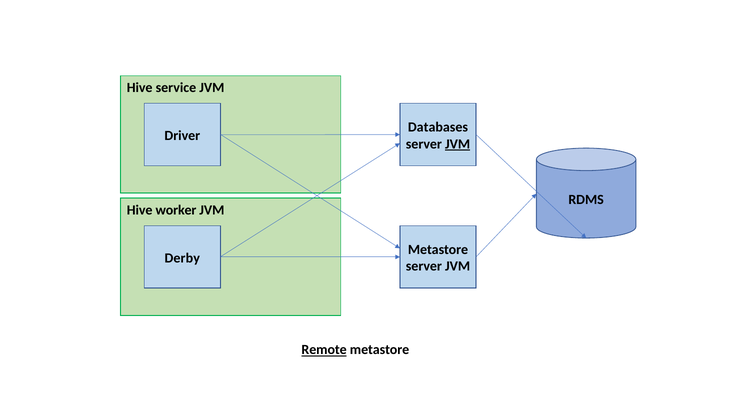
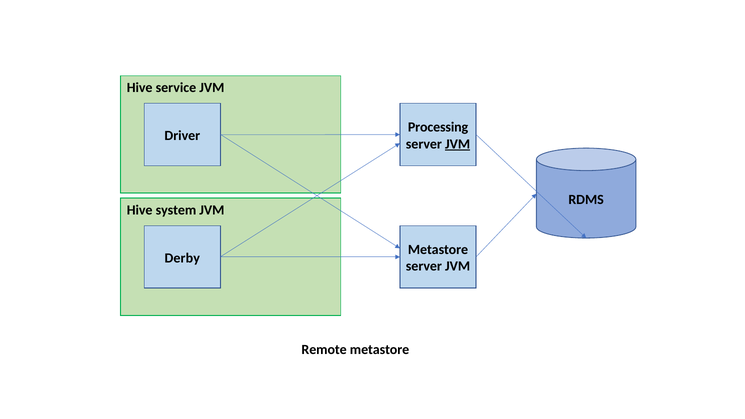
Databases: Databases -> Processing
worker: worker -> system
Remote underline: present -> none
